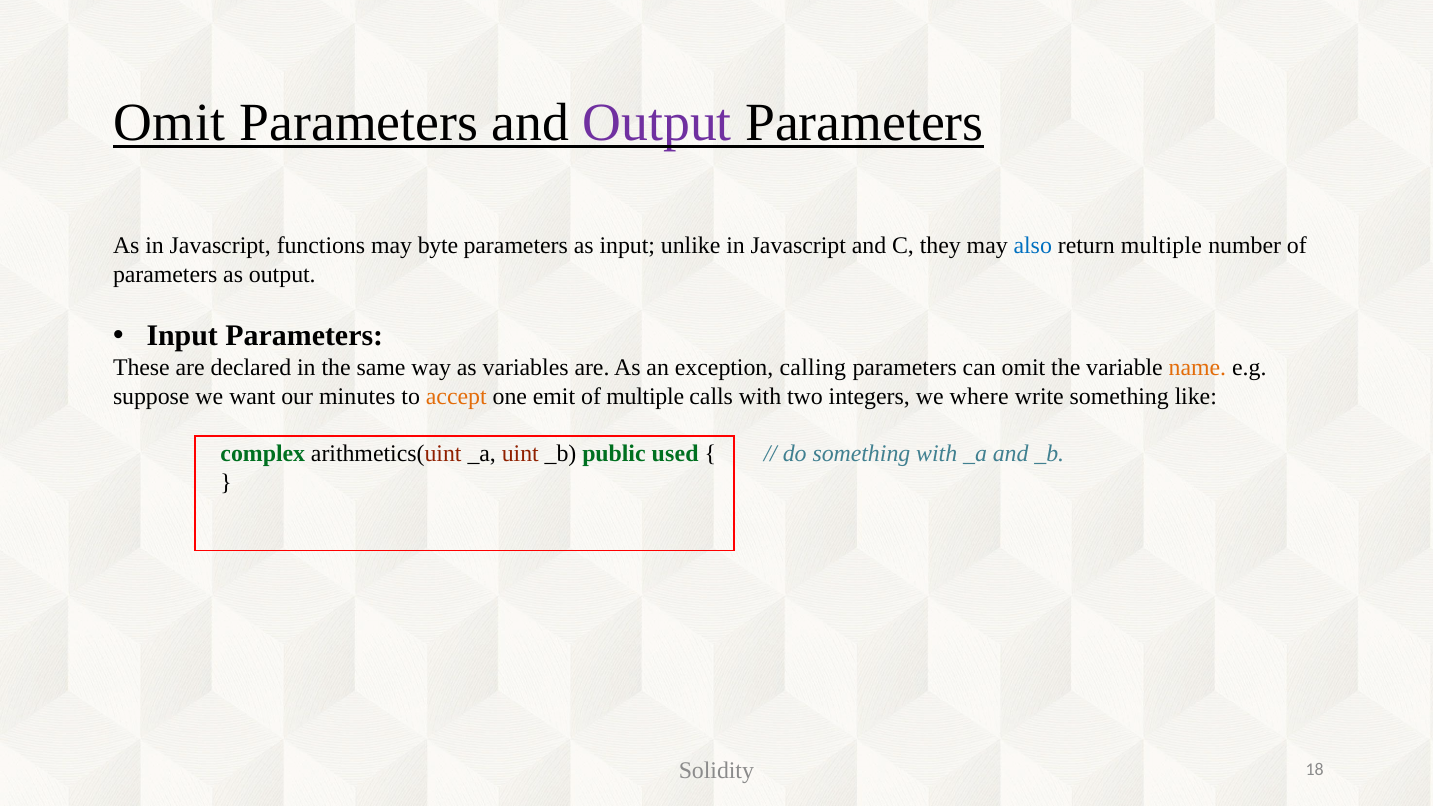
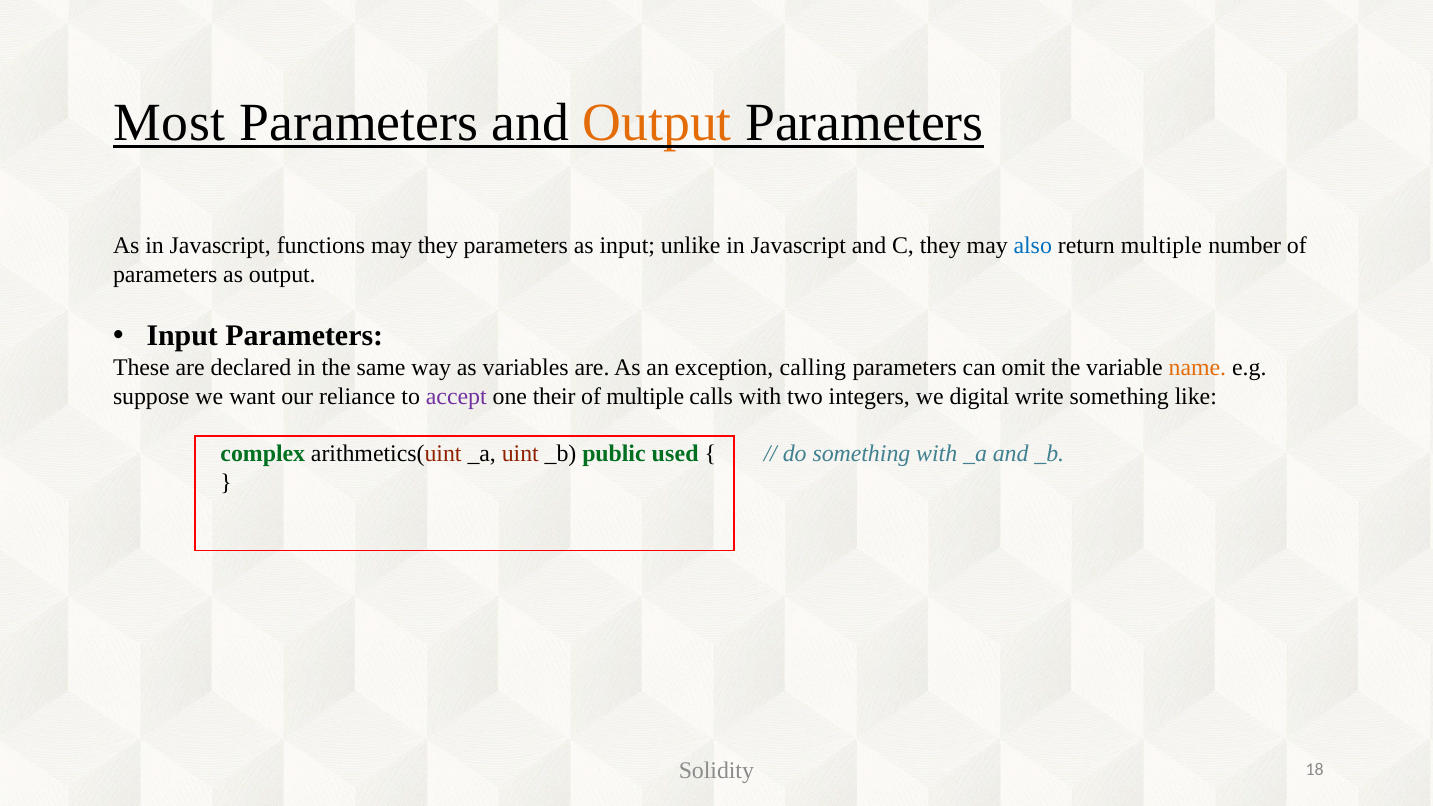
Omit at (169, 123): Omit -> Most
Output at (657, 123) colour: purple -> orange
may byte: byte -> they
minutes: minutes -> reliance
accept colour: orange -> purple
emit: emit -> their
where: where -> digital
